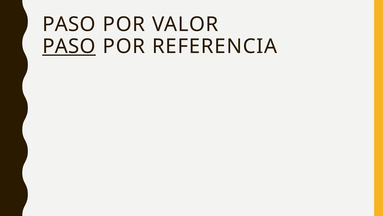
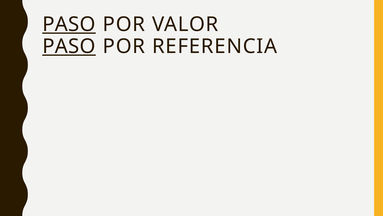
PASO at (69, 24) underline: none -> present
